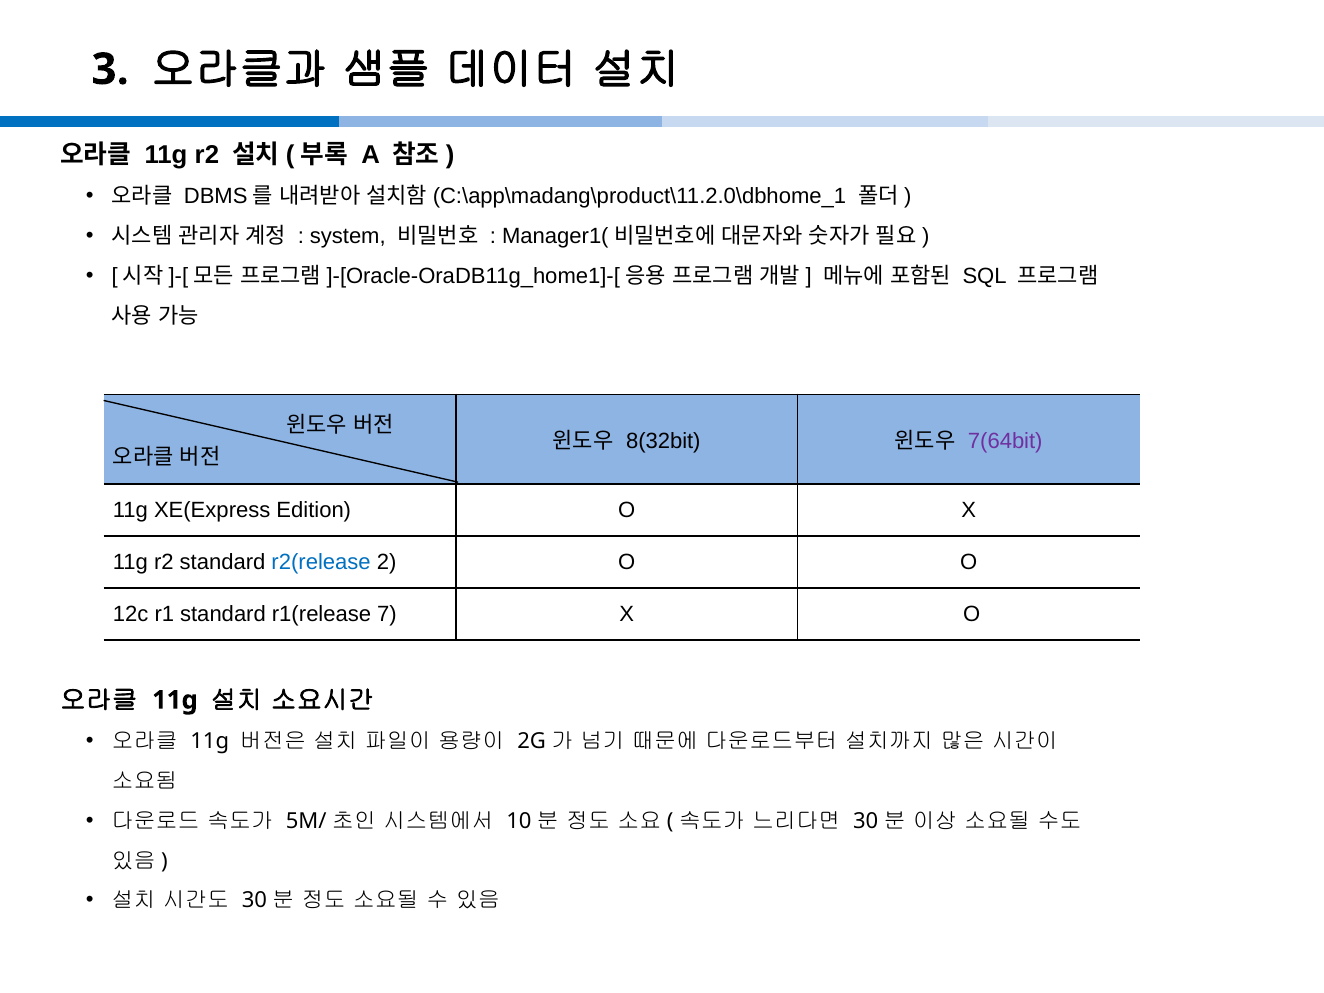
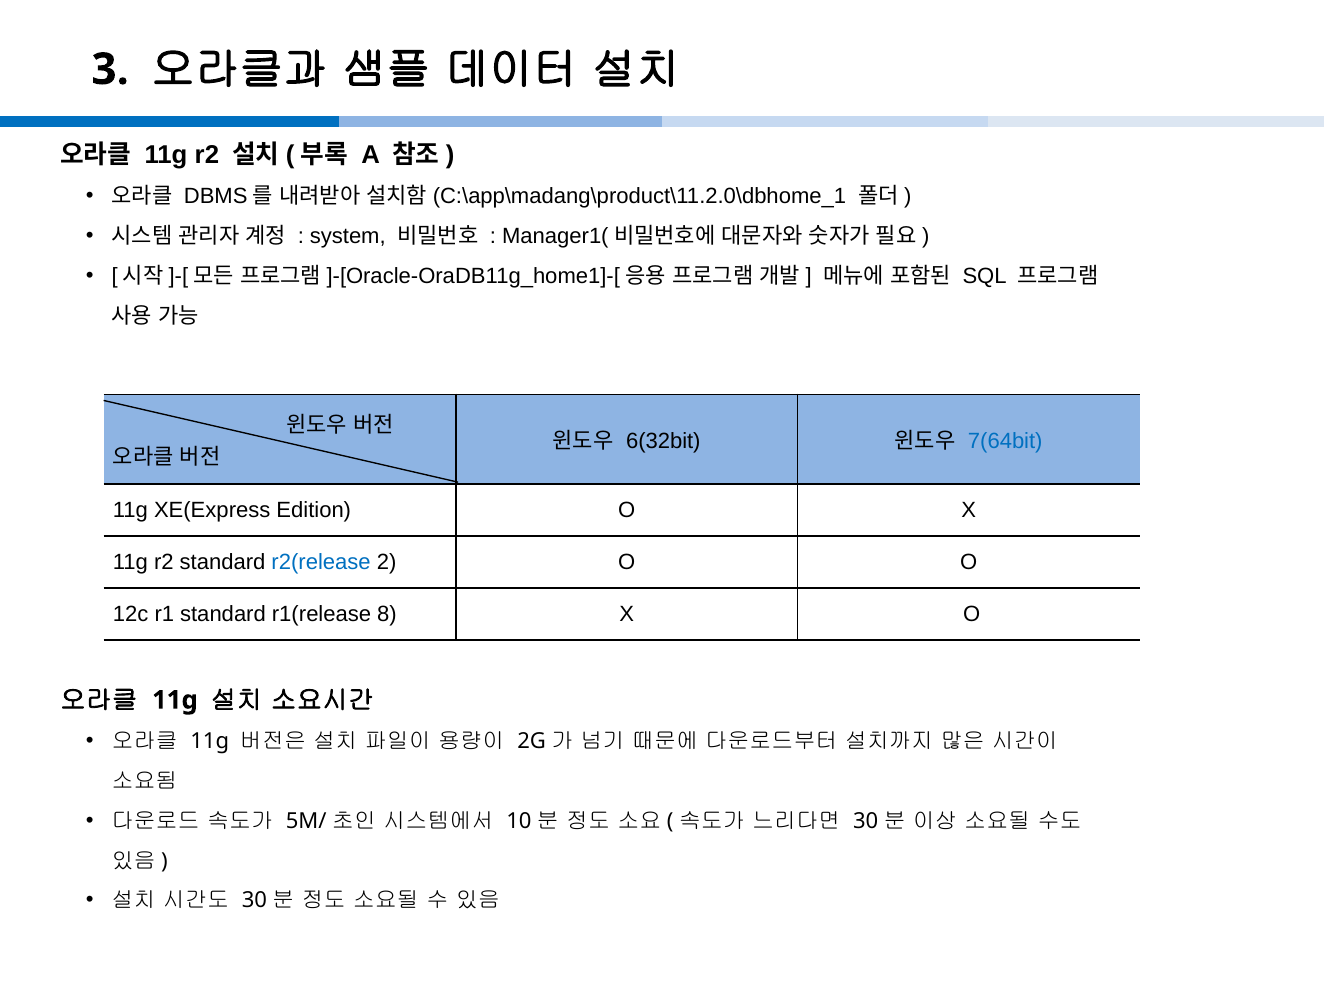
8(32bit: 8(32bit -> 6(32bit
7(64bit colour: purple -> blue
7: 7 -> 8
